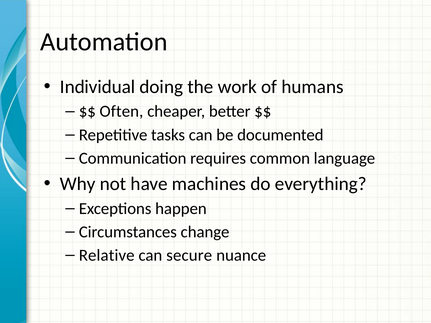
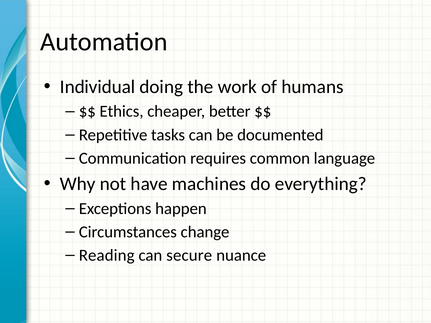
Often: Often -> Ethics
Relative: Relative -> Reading
